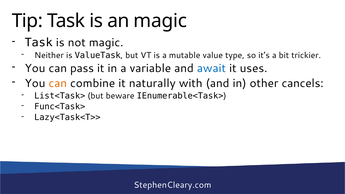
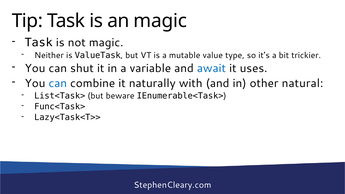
pass: pass -> shut
can at (58, 83) colour: orange -> blue
cancels: cancels -> natural
